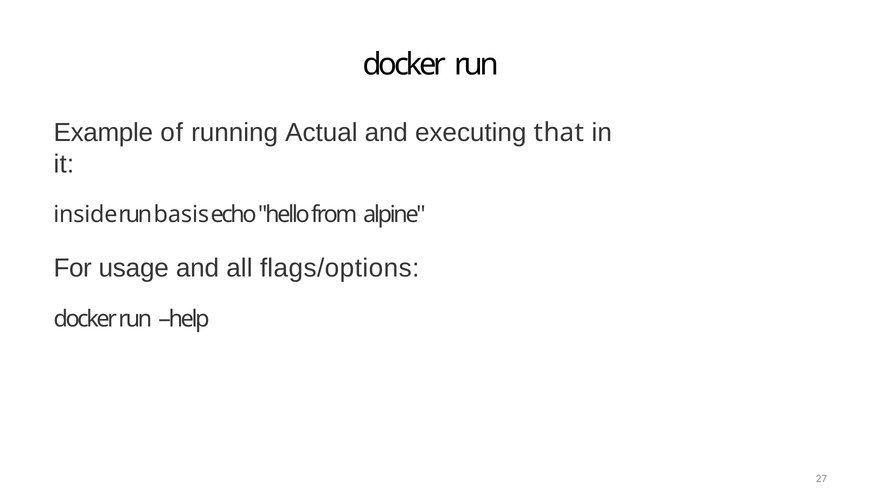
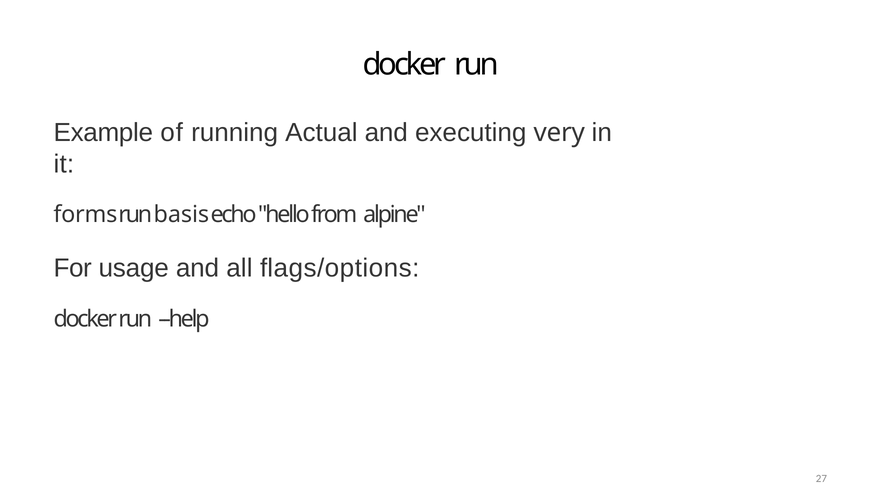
that: that -> very
inside: inside -> forms
